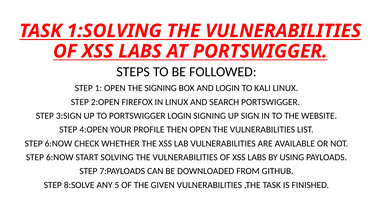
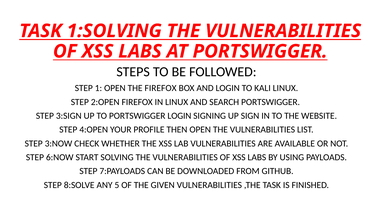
THE SIGNING: SIGNING -> FIREFOX
6:NOW at (58, 144): 6:NOW -> 3:NOW
